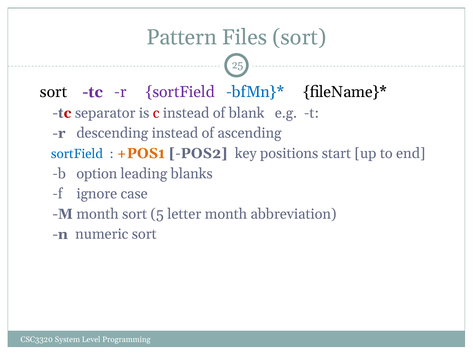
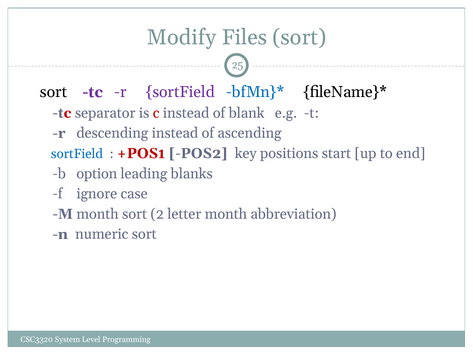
Pattern: Pattern -> Modify
+POS1 colour: orange -> red
5: 5 -> 2
